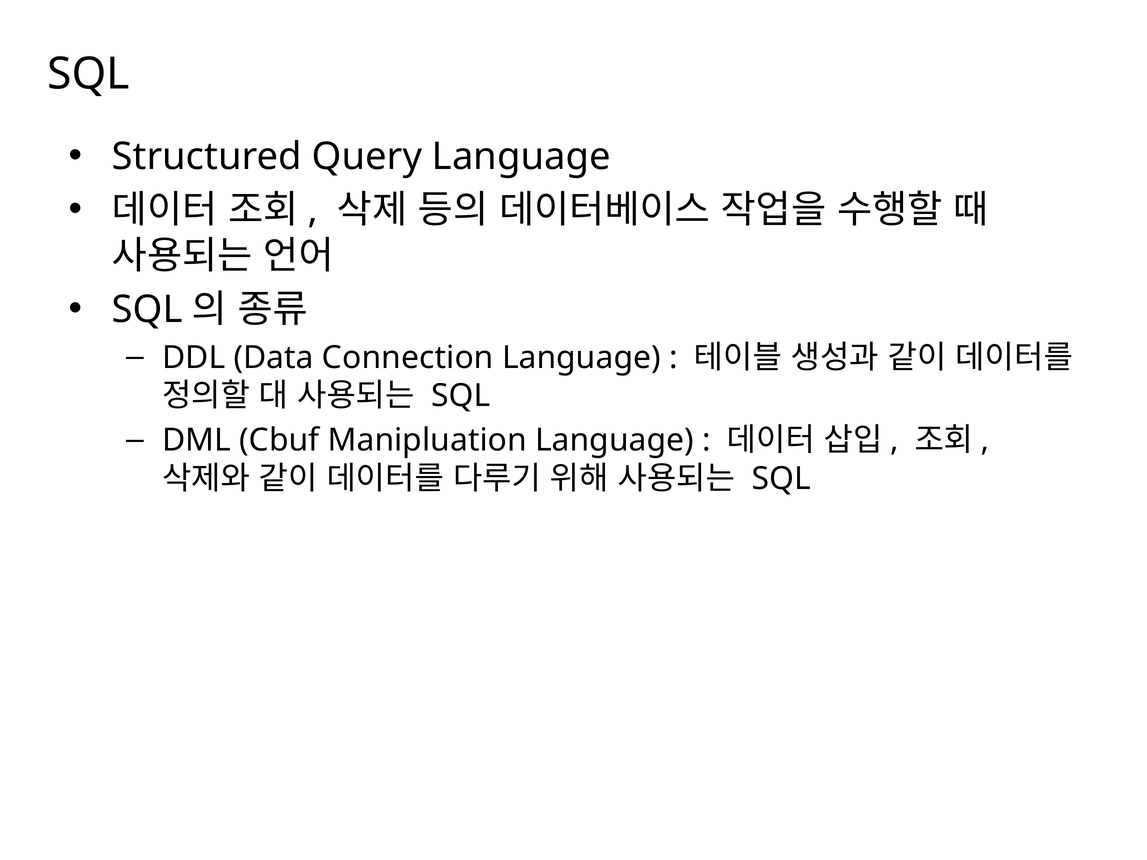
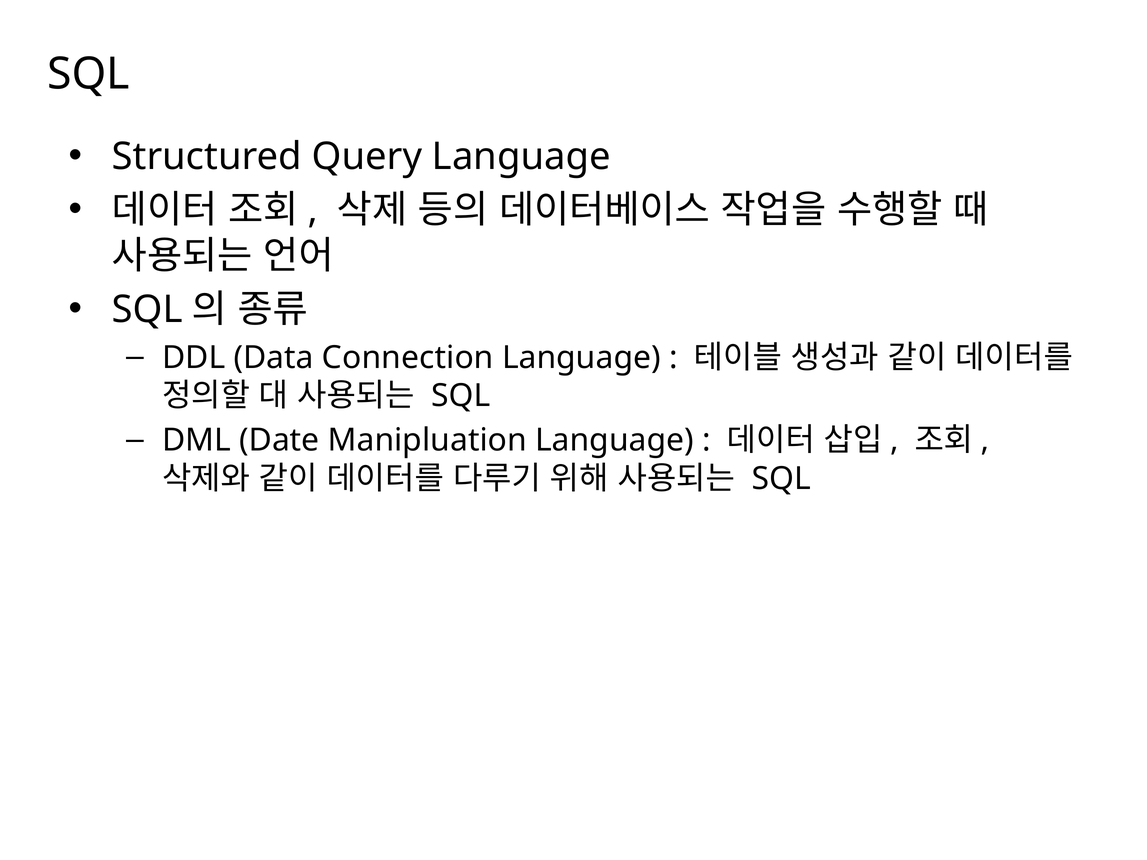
Cbuf: Cbuf -> Date
